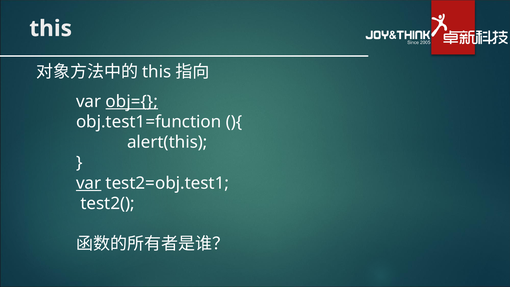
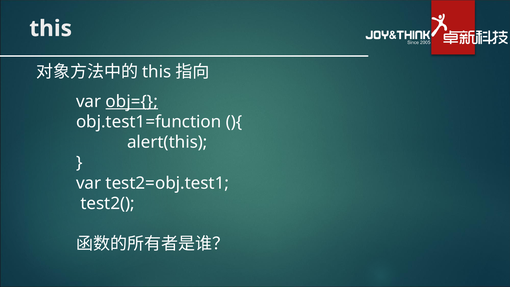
var at (89, 183) underline: present -> none
